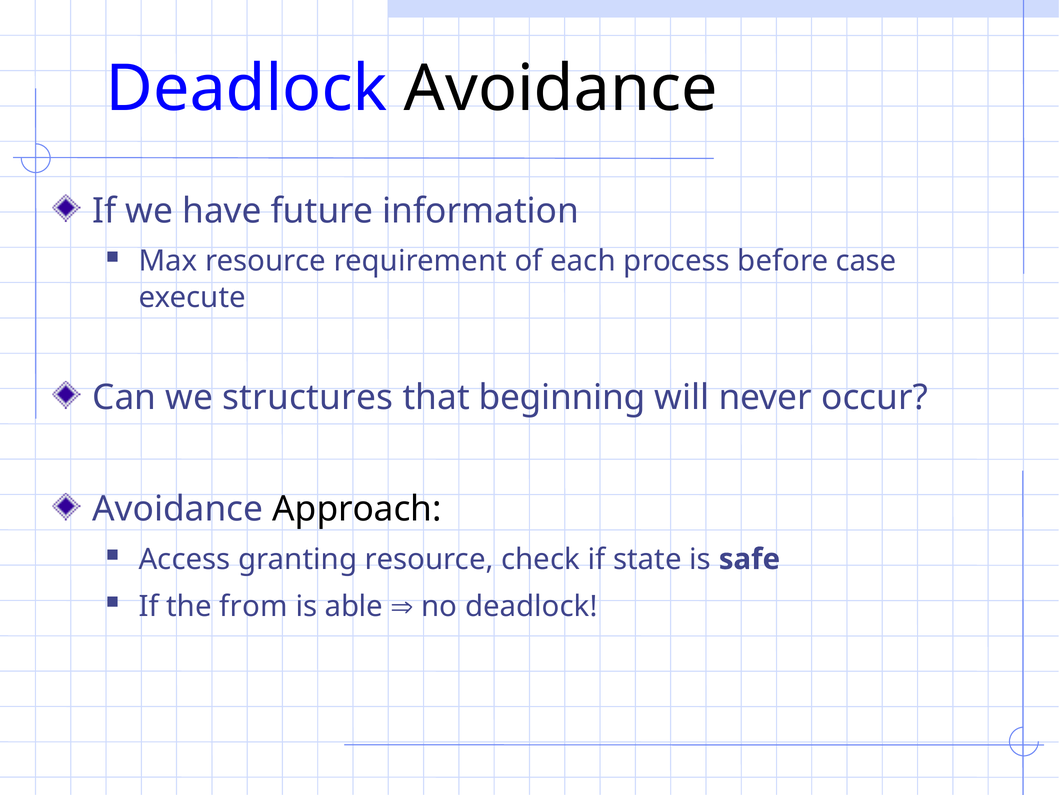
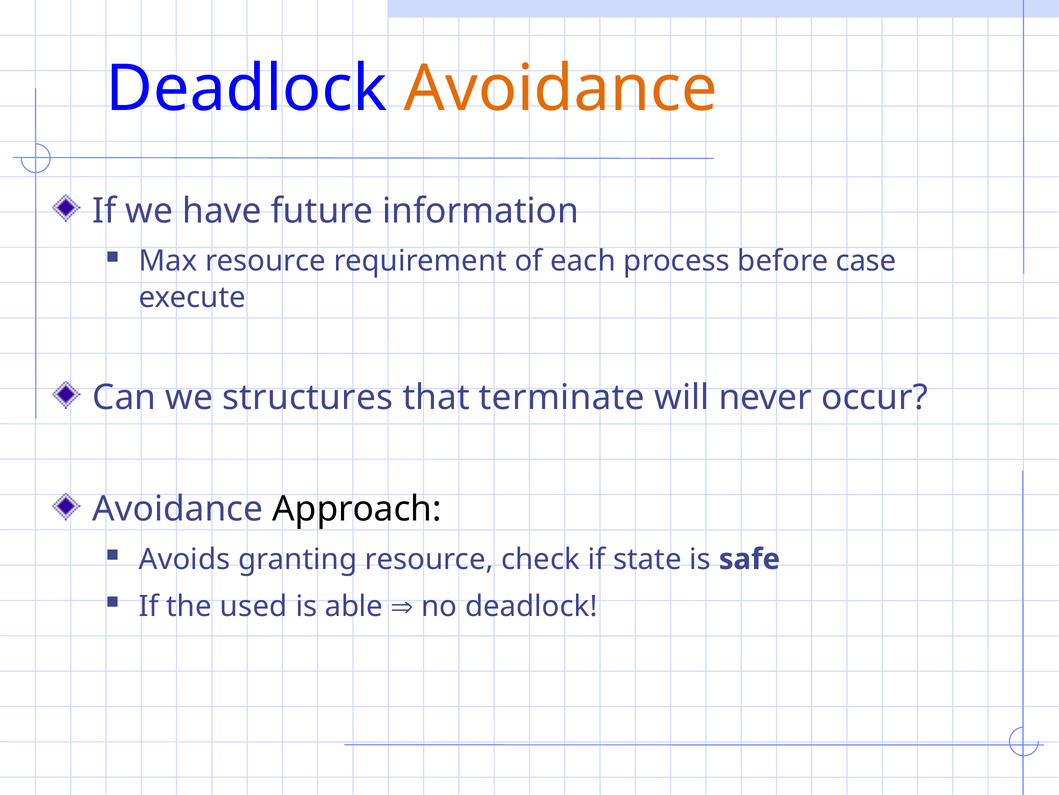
Avoidance at (561, 89) colour: black -> orange
beginning: beginning -> terminate
Access: Access -> Avoids
from: from -> used
